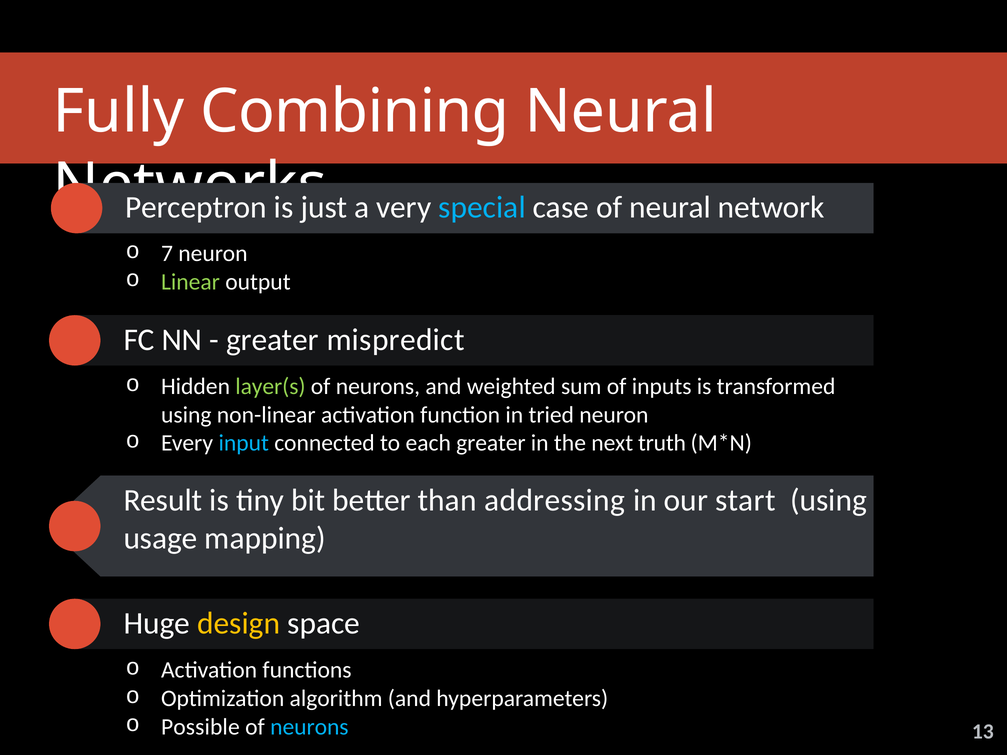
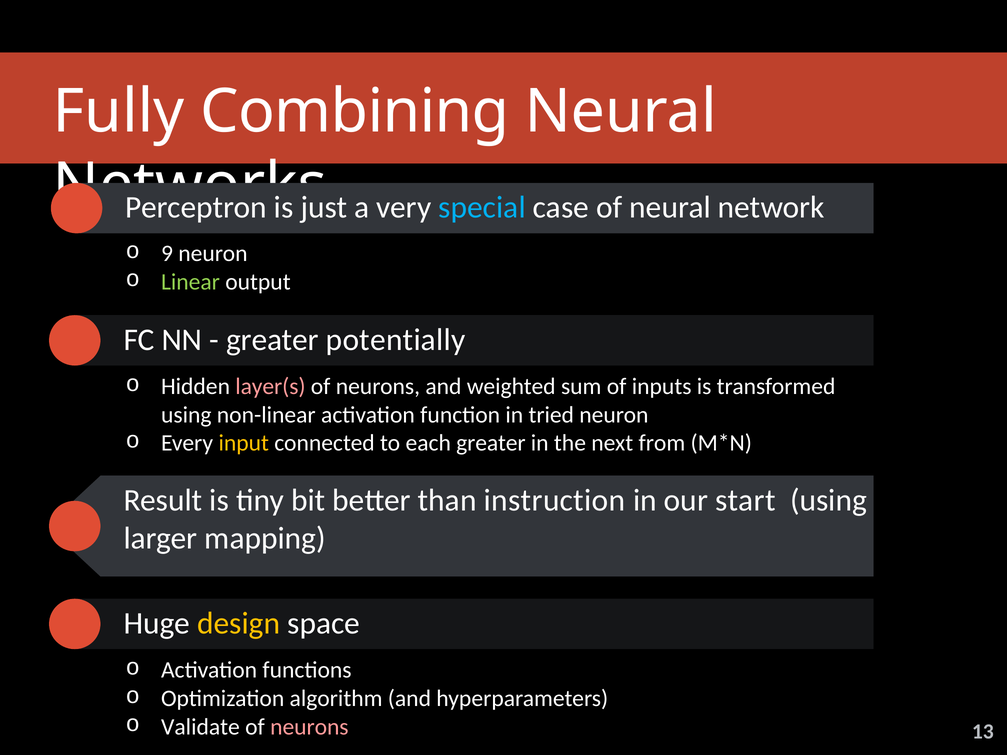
7: 7 -> 9
mispredict: mispredict -> potentially
layer(s colour: light green -> pink
input colour: light blue -> yellow
truth: truth -> from
addressing: addressing -> instruction
usage: usage -> larger
Possible: Possible -> Validate
neurons at (309, 727) colour: light blue -> pink
